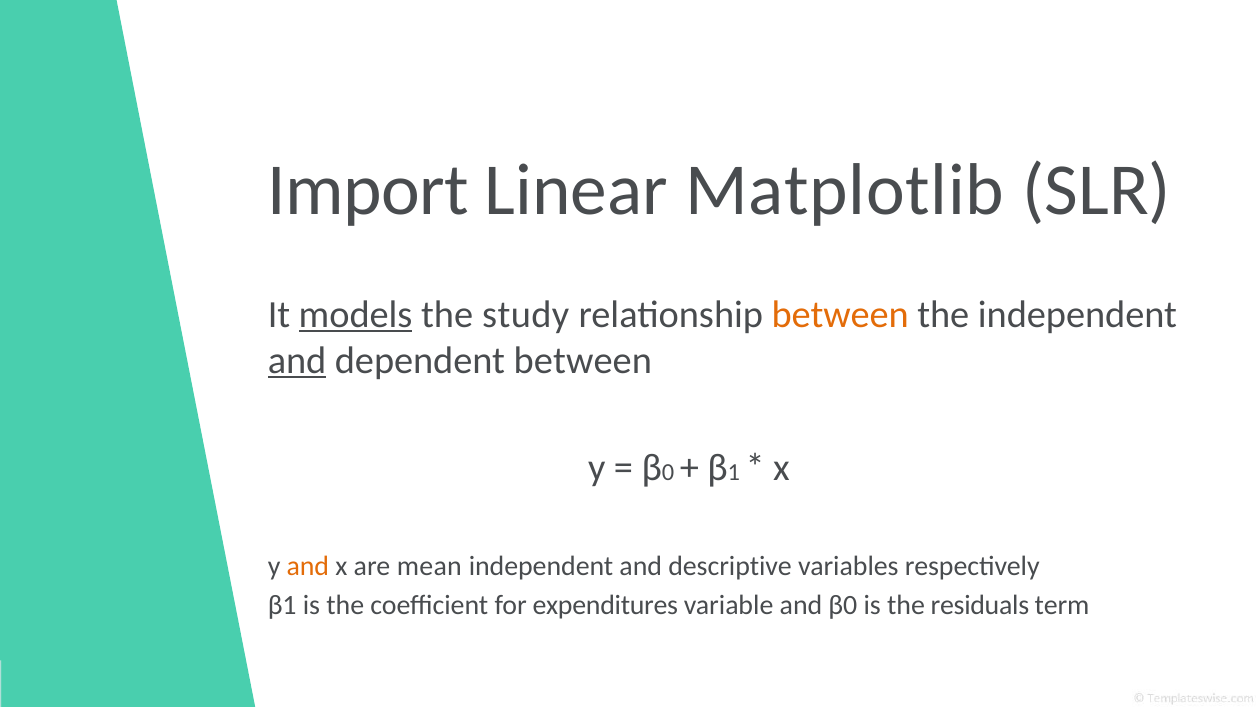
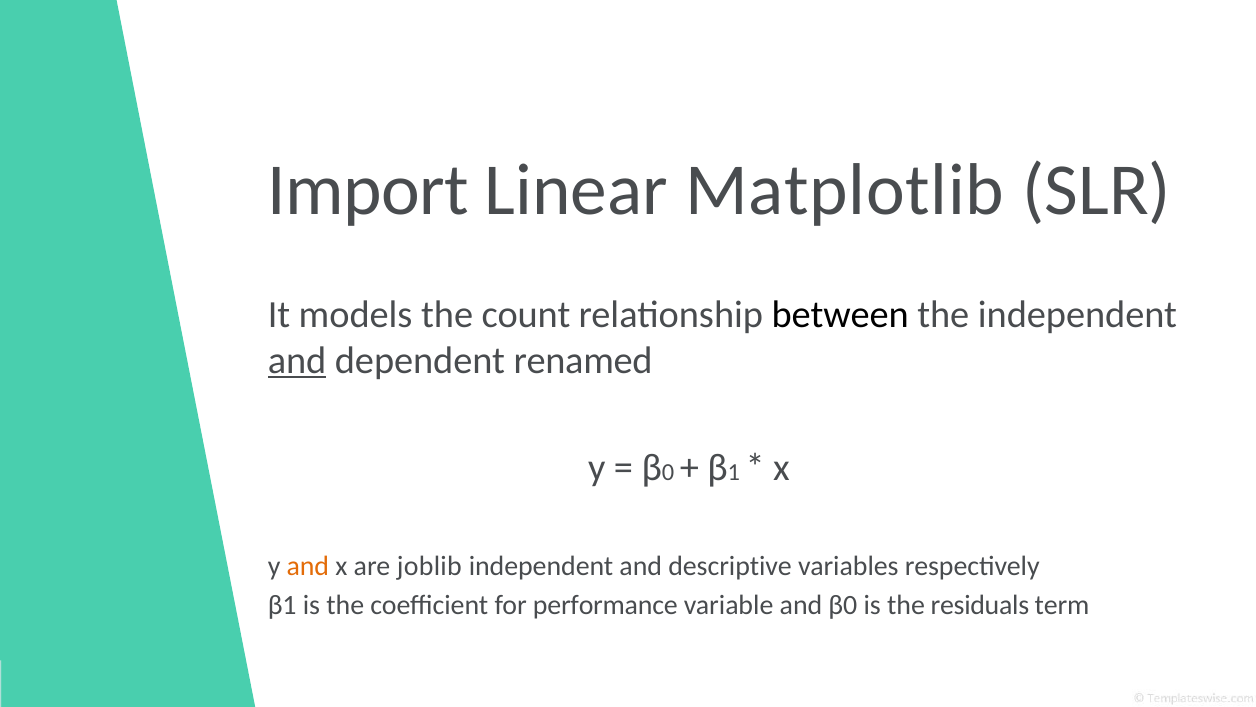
models underline: present -> none
study: study -> count
between at (840, 315) colour: orange -> black
dependent between: between -> renamed
mean: mean -> joblib
expenditures: expenditures -> performance
